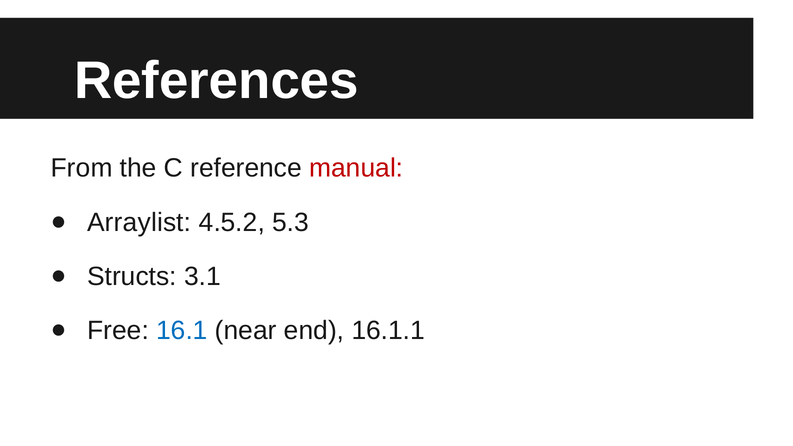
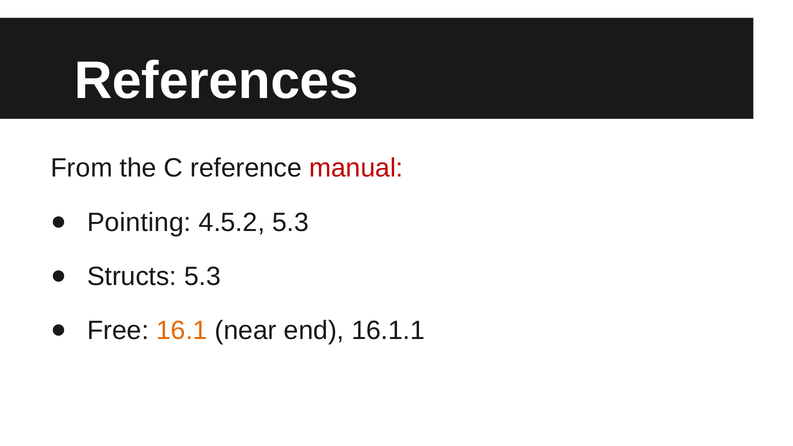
Arraylist: Arraylist -> Pointing
Structs 3.1: 3.1 -> 5.3
16.1 colour: blue -> orange
